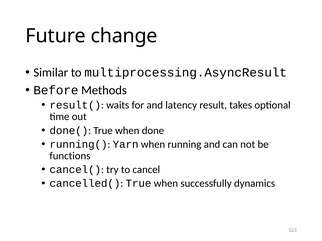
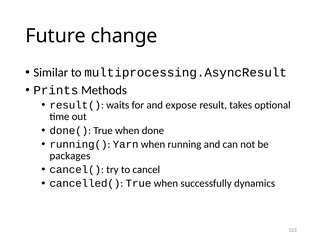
Before: Before -> Prints
latency: latency -> expose
functions: functions -> packages
